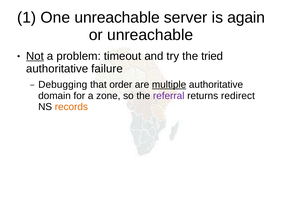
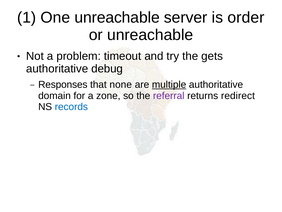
again: again -> order
Not underline: present -> none
tried: tried -> gets
failure: failure -> debug
Debugging: Debugging -> Responses
order: order -> none
records colour: orange -> blue
